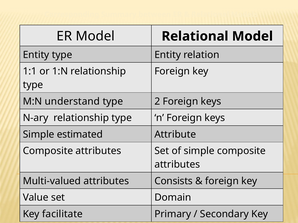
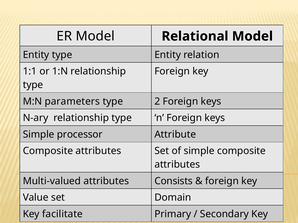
understand: understand -> parameters
estimated: estimated -> processor
